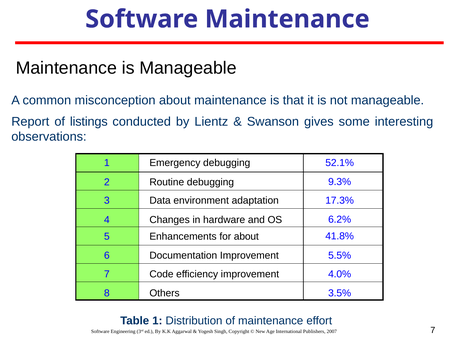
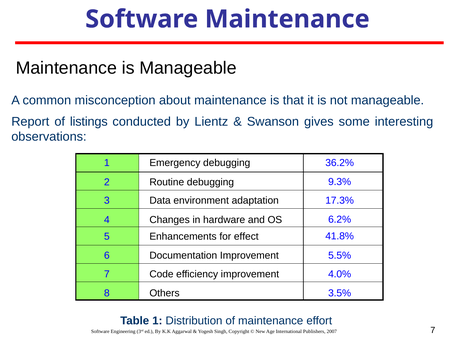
52.1%: 52.1% -> 36.2%
for about: about -> effect
